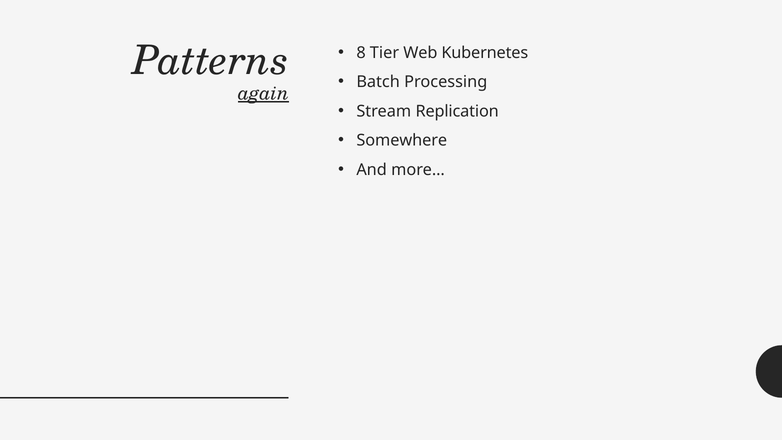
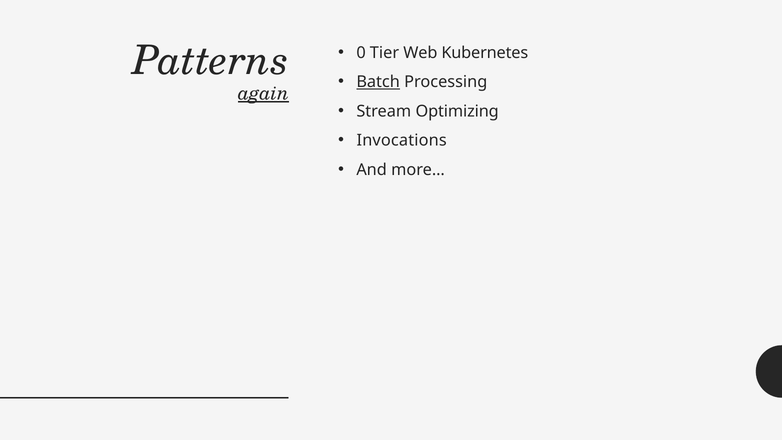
8: 8 -> 0
Batch underline: none -> present
Replication: Replication -> Optimizing
Somewhere: Somewhere -> Invocations
